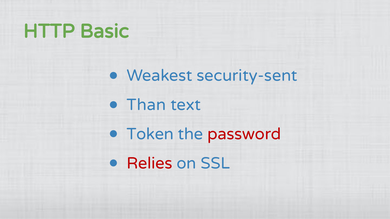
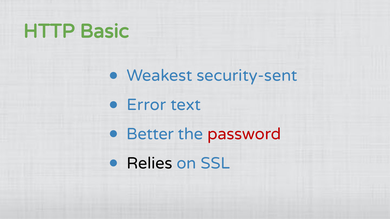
Than: Than -> Error
Token: Token -> Better
Relies colour: red -> black
